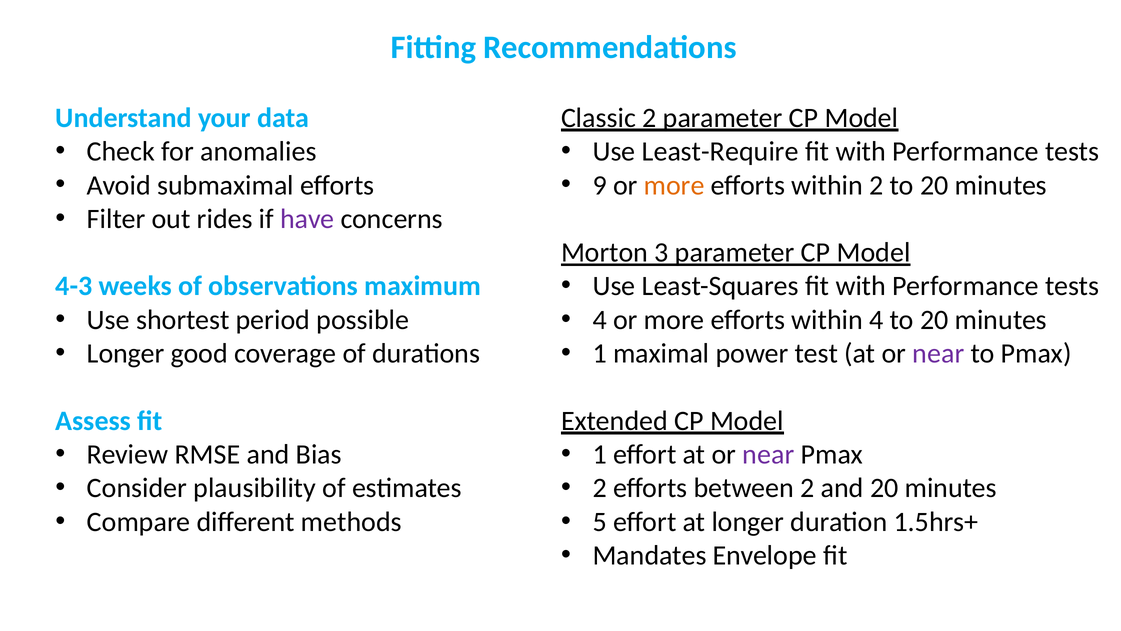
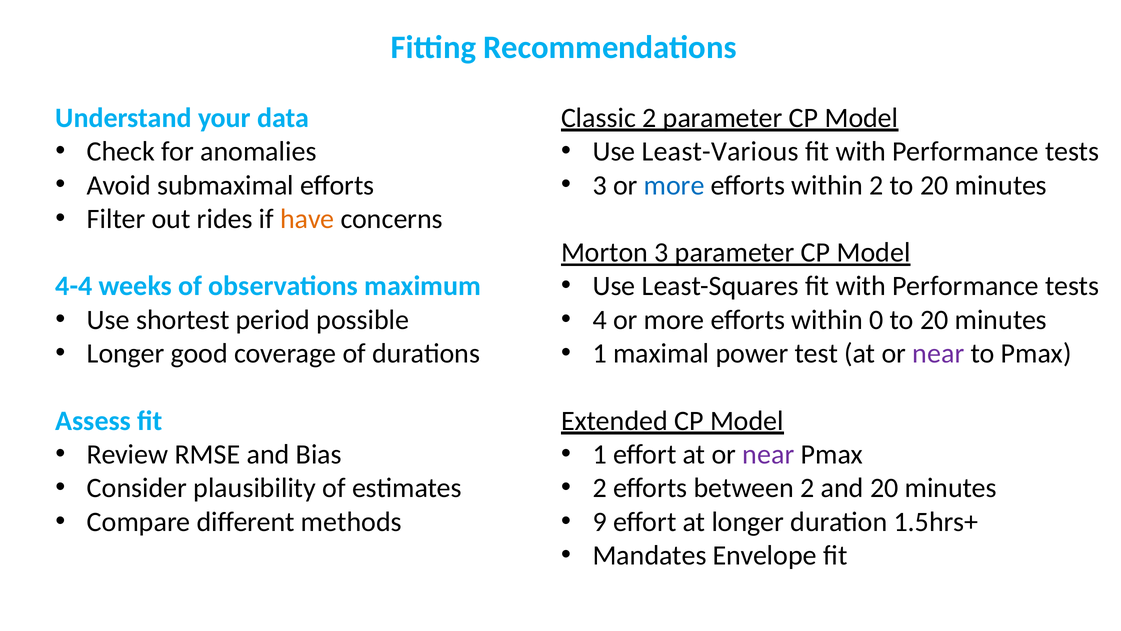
Least-Require: Least-Require -> Least-Various
9 at (600, 185): 9 -> 3
more at (674, 185) colour: orange -> blue
have colour: purple -> orange
4-3: 4-3 -> 4-4
within 4: 4 -> 0
5: 5 -> 9
